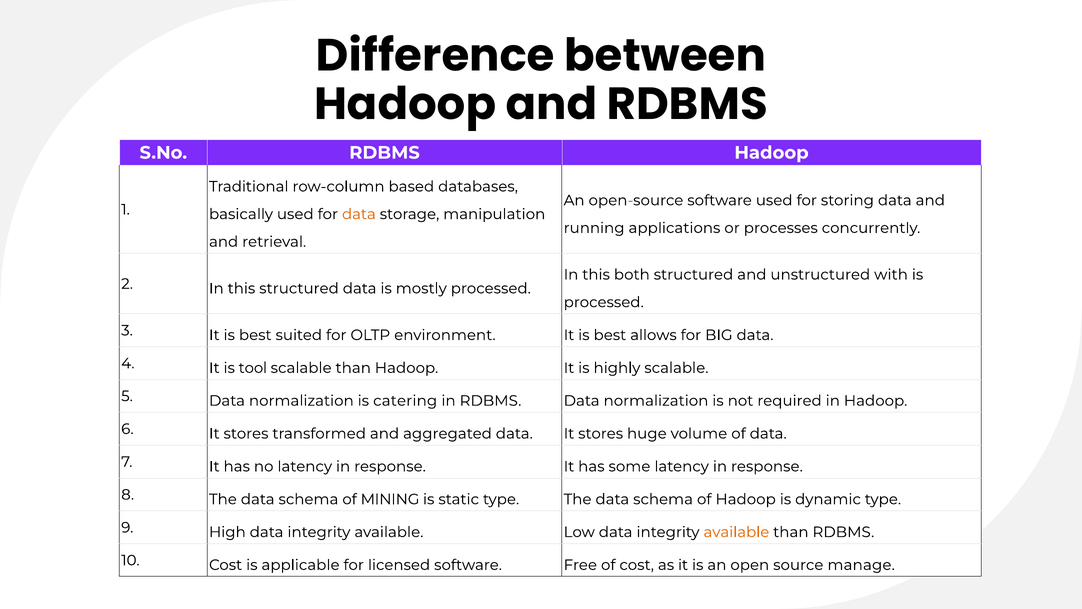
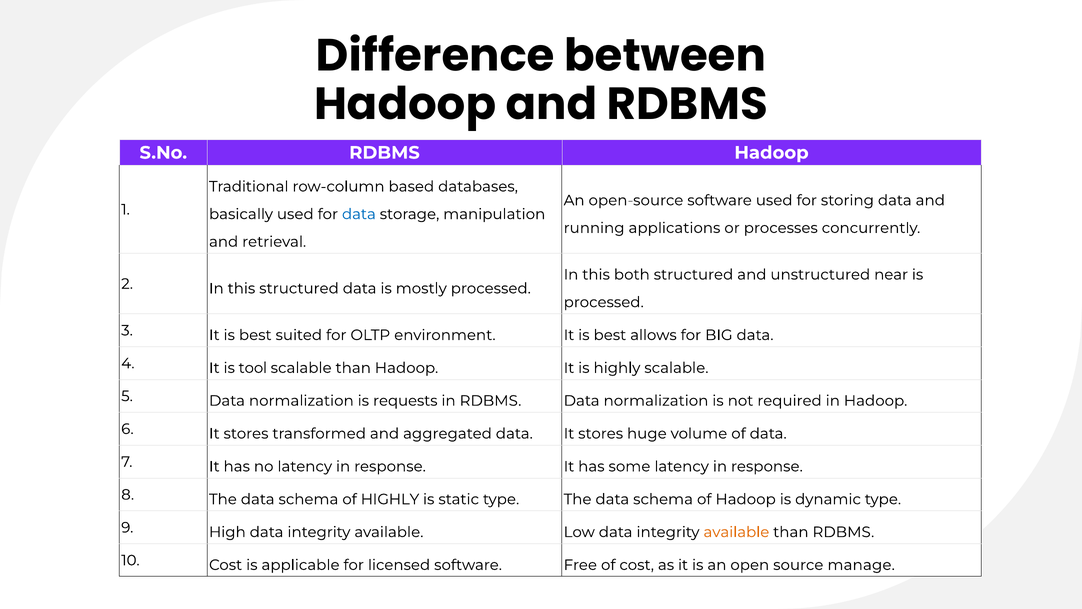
data at (359, 214) colour: orange -> blue
with: with -> near
catering: catering -> requests
of MINING: MINING -> HIGHLY
